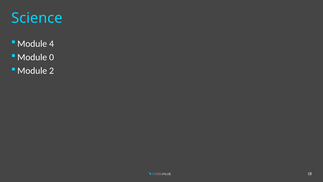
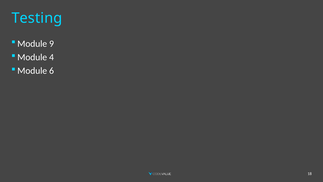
Science: Science -> Testing
4: 4 -> 9
0: 0 -> 4
2: 2 -> 6
